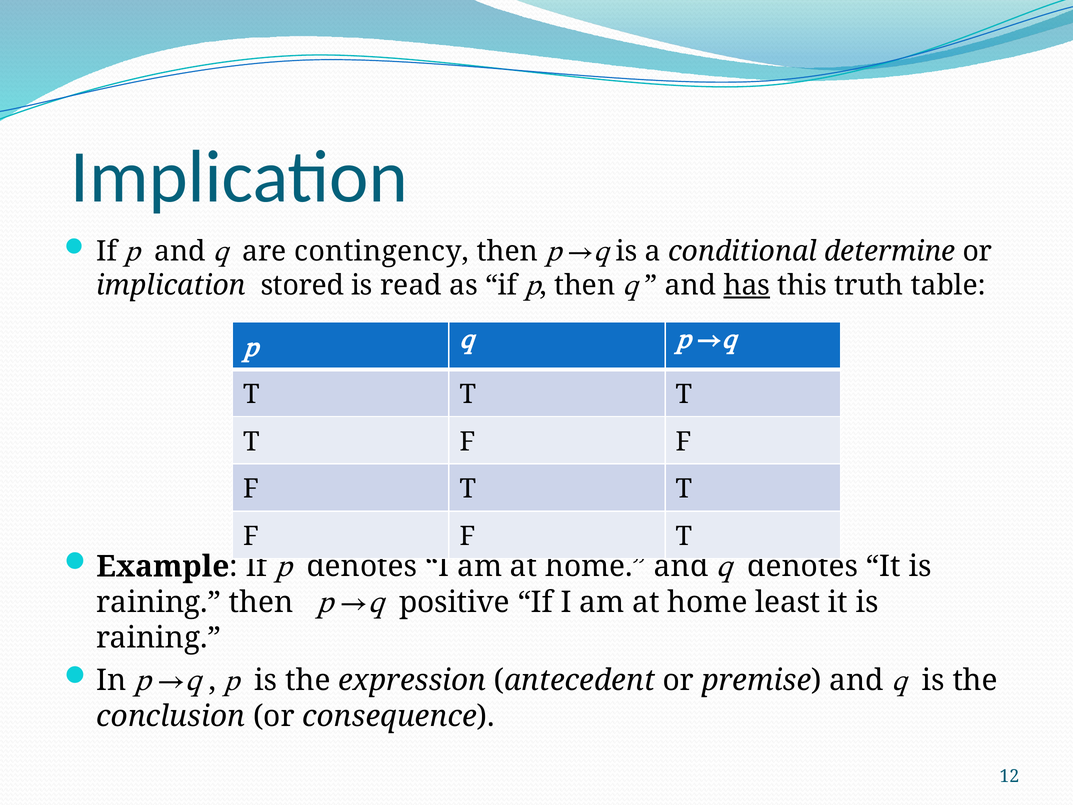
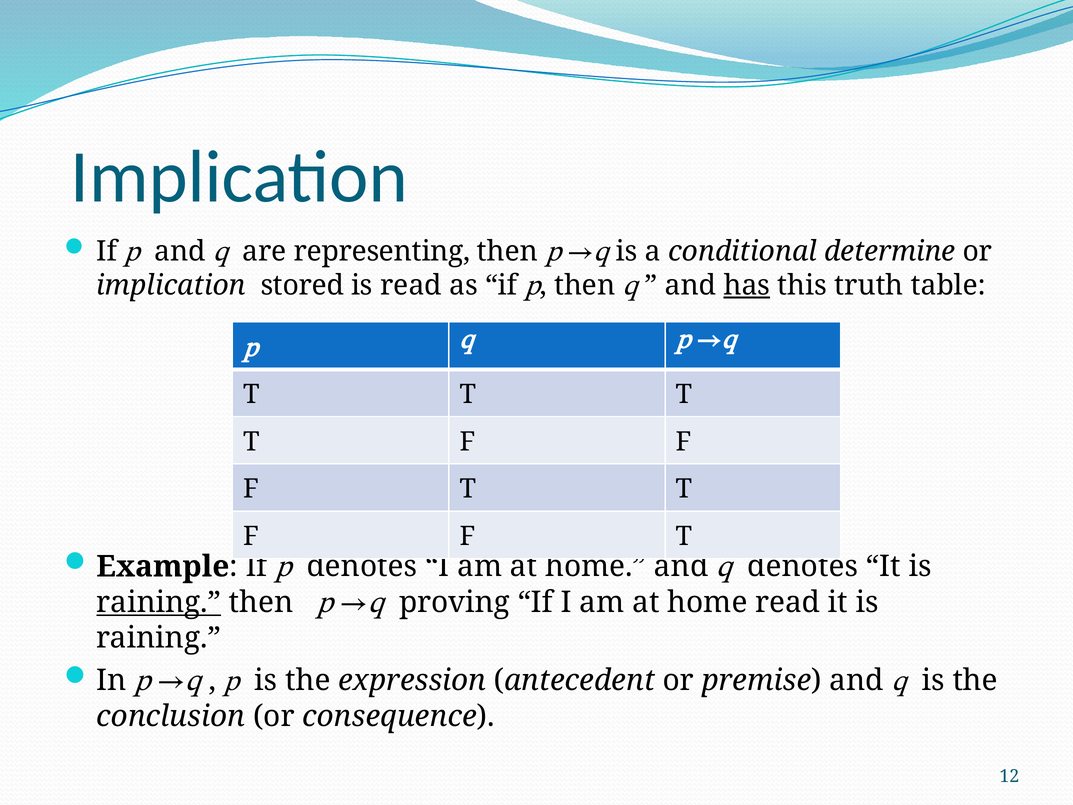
contingency: contingency -> representing
raining at (159, 602) underline: none -> present
positive: positive -> proving
least at (788, 602): least -> read
